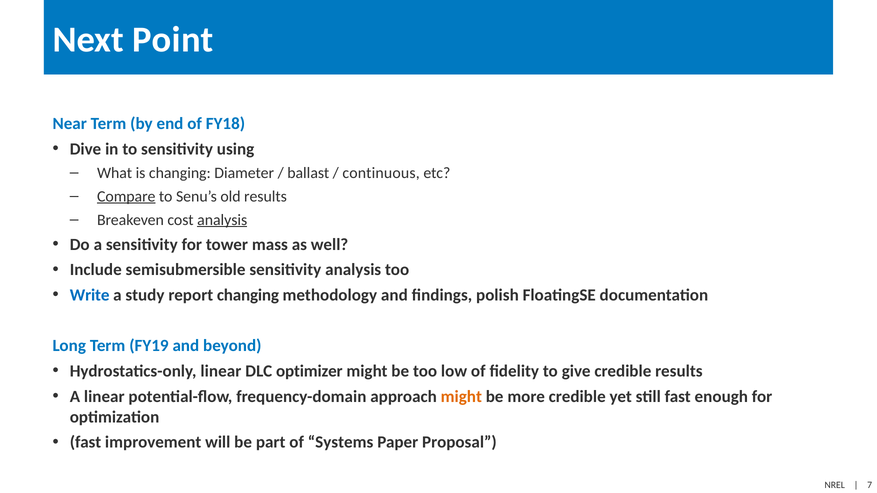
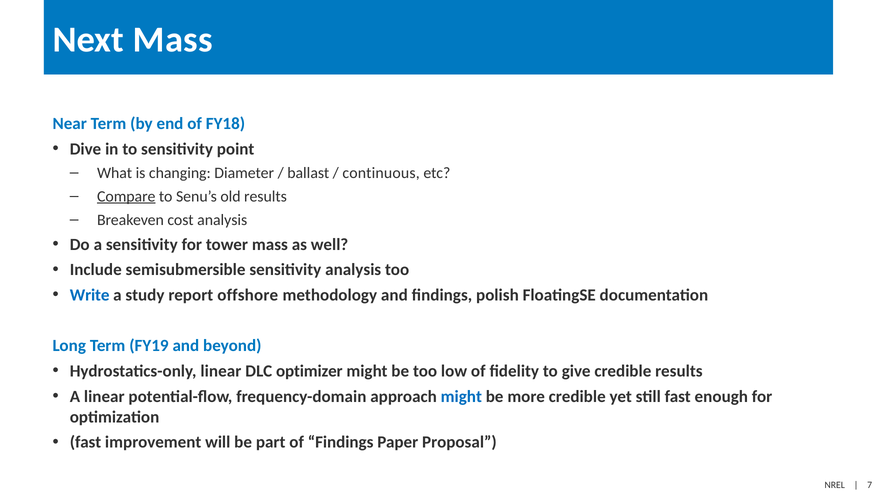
Next Point: Point -> Mass
using: using -> point
analysis at (222, 220) underline: present -> none
report changing: changing -> offshore
might at (461, 397) colour: orange -> blue
of Systems: Systems -> Findings
